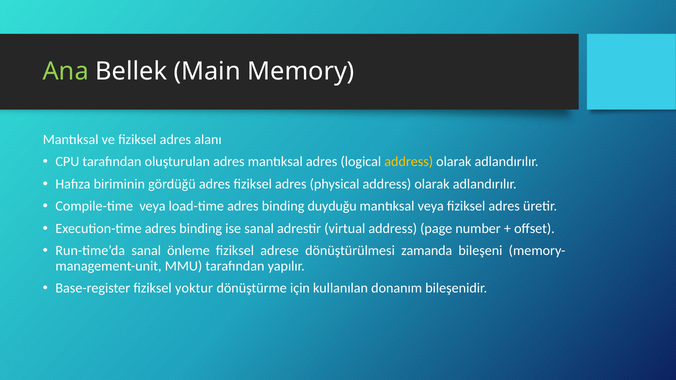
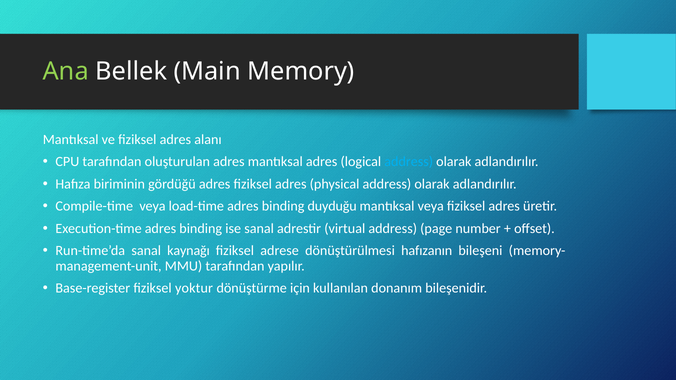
address at (409, 162) colour: yellow -> light blue
önleme: önleme -> kaynağı
zamanda: zamanda -> hafızanın
